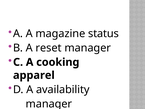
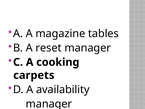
status: status -> tables
apparel: apparel -> carpets
